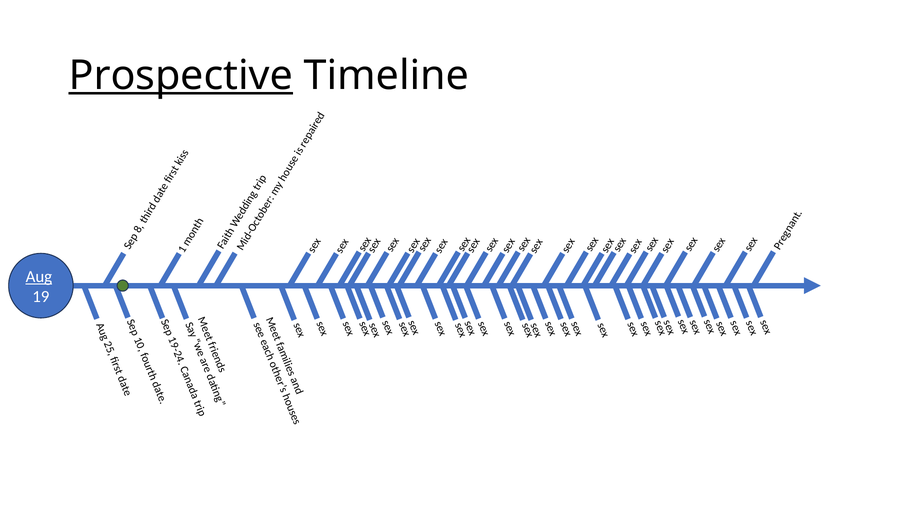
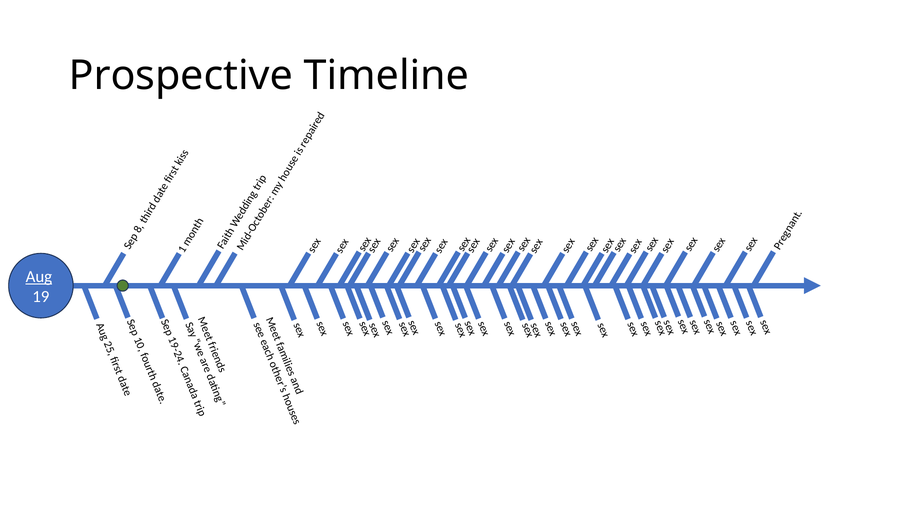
Prospective underline: present -> none
